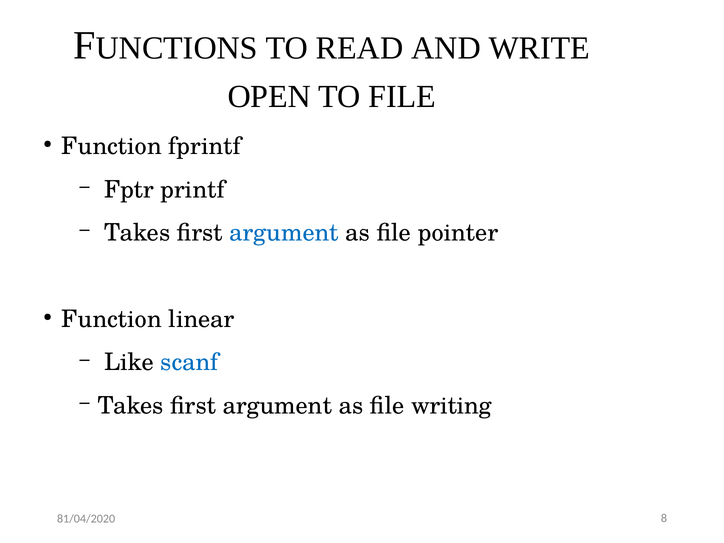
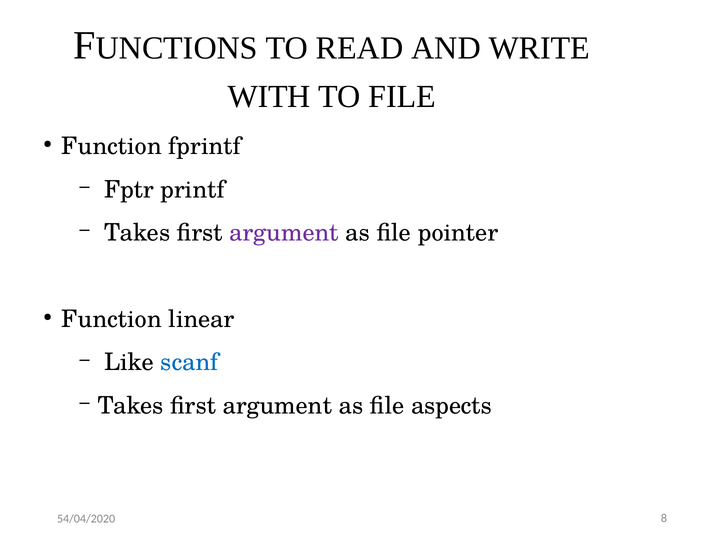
OPEN: OPEN -> WITH
argument at (284, 233) colour: blue -> purple
writing: writing -> aspects
81/04/2020: 81/04/2020 -> 54/04/2020
